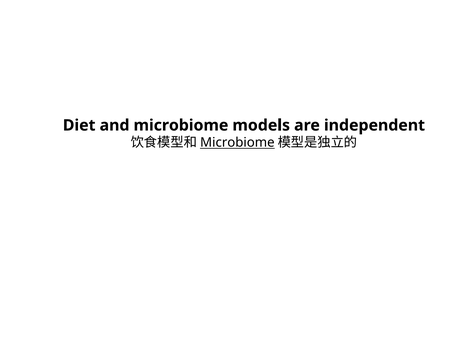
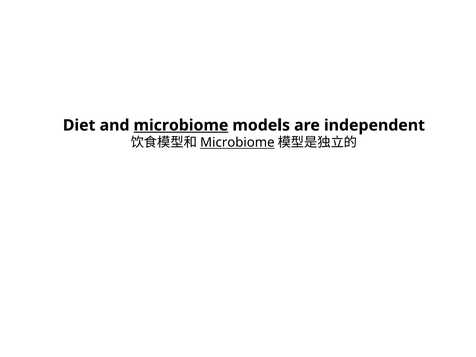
microbiome at (181, 125) underline: none -> present
